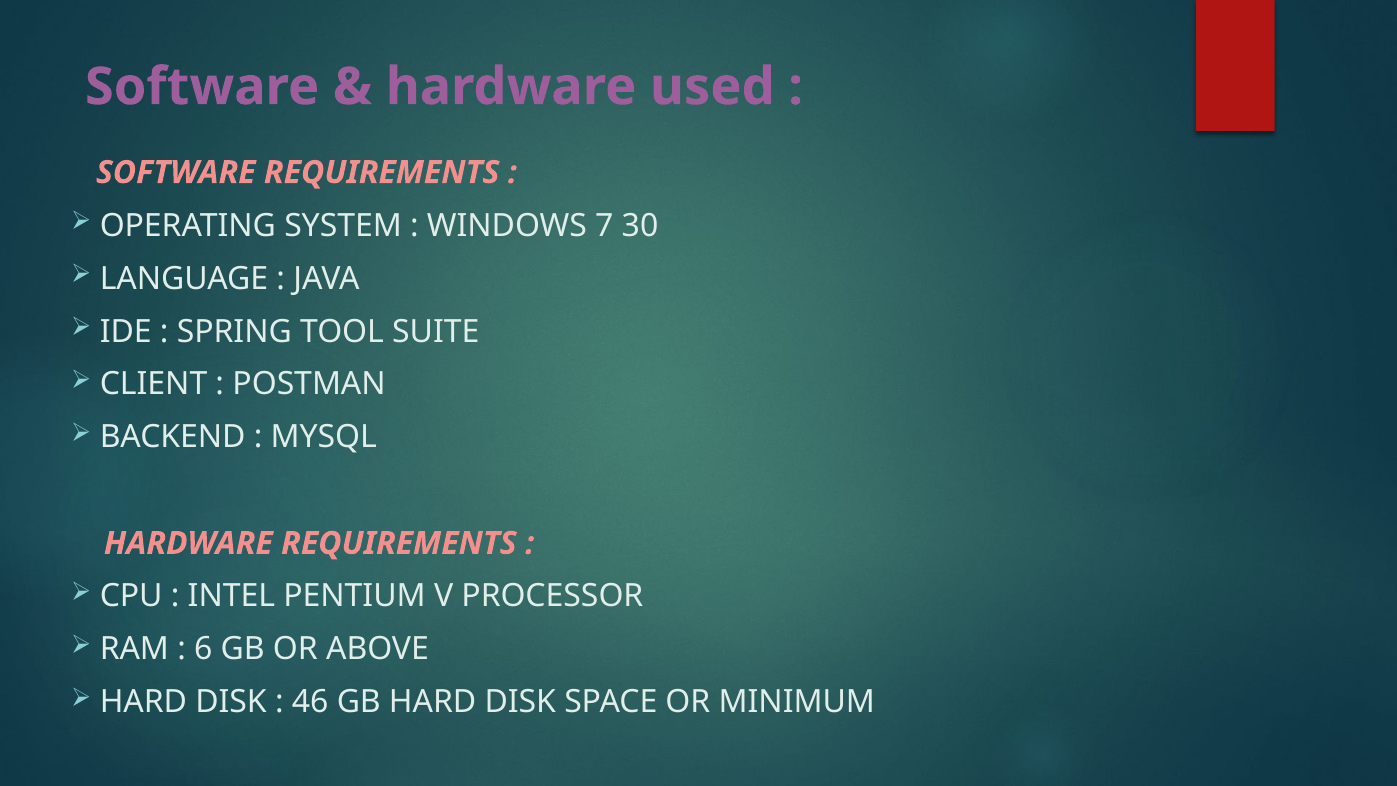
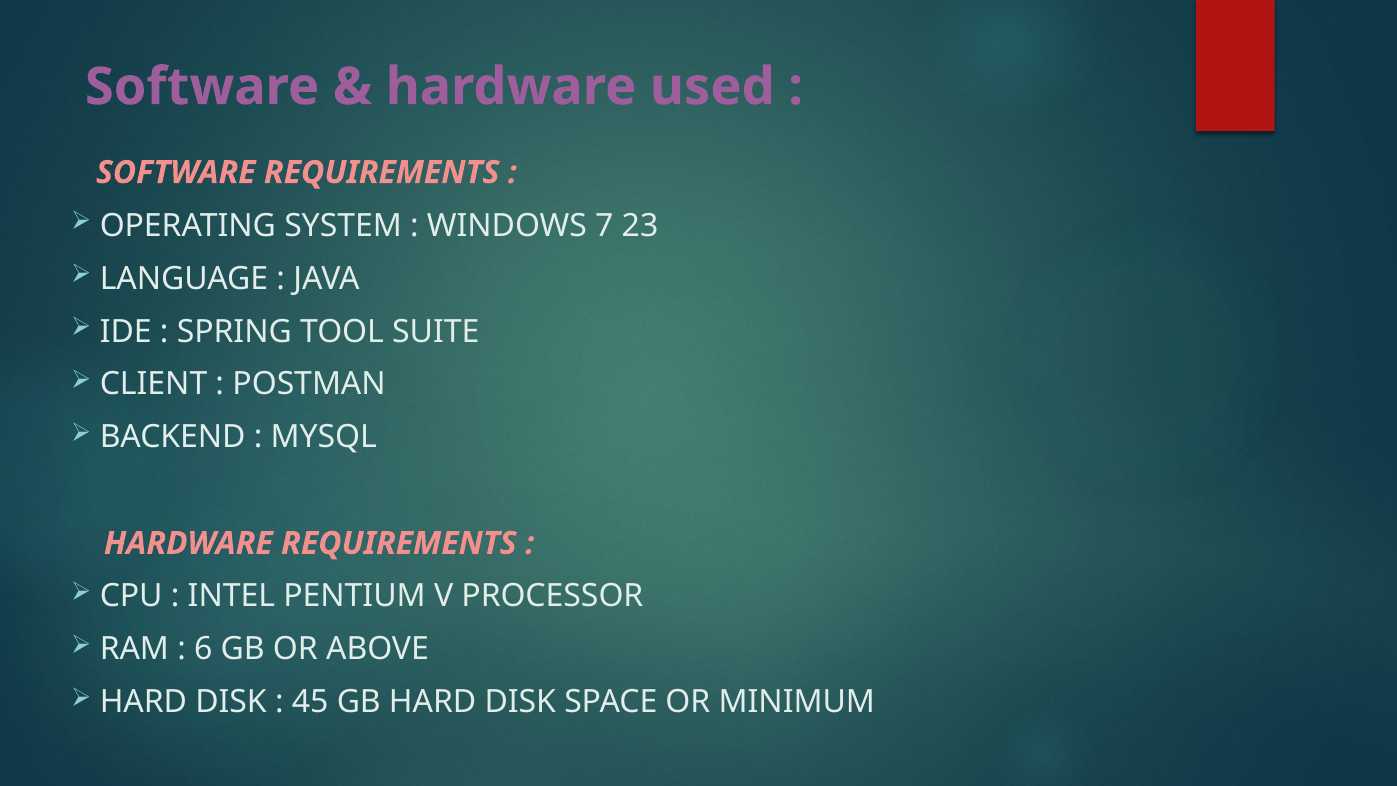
30: 30 -> 23
46: 46 -> 45
